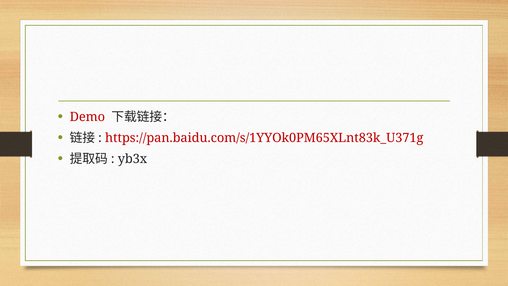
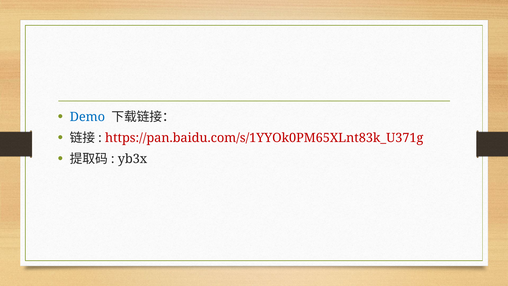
Demo colour: red -> blue
